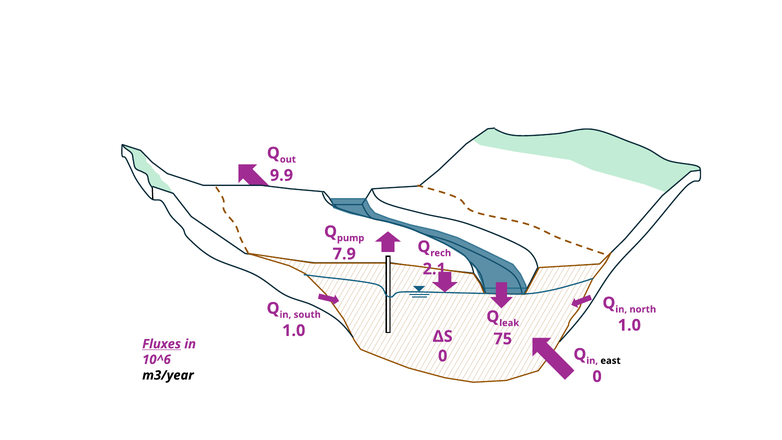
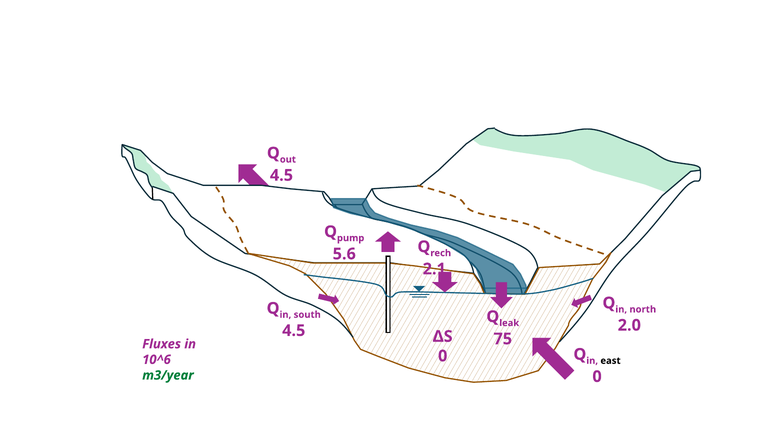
9.9 at (281, 175): 9.9 -> 4.5
7.9: 7.9 -> 5.6
1.0 at (629, 325): 1.0 -> 2.0
1.0 at (294, 330): 1.0 -> 4.5
Fluxes underline: present -> none
m3/year colour: black -> green
